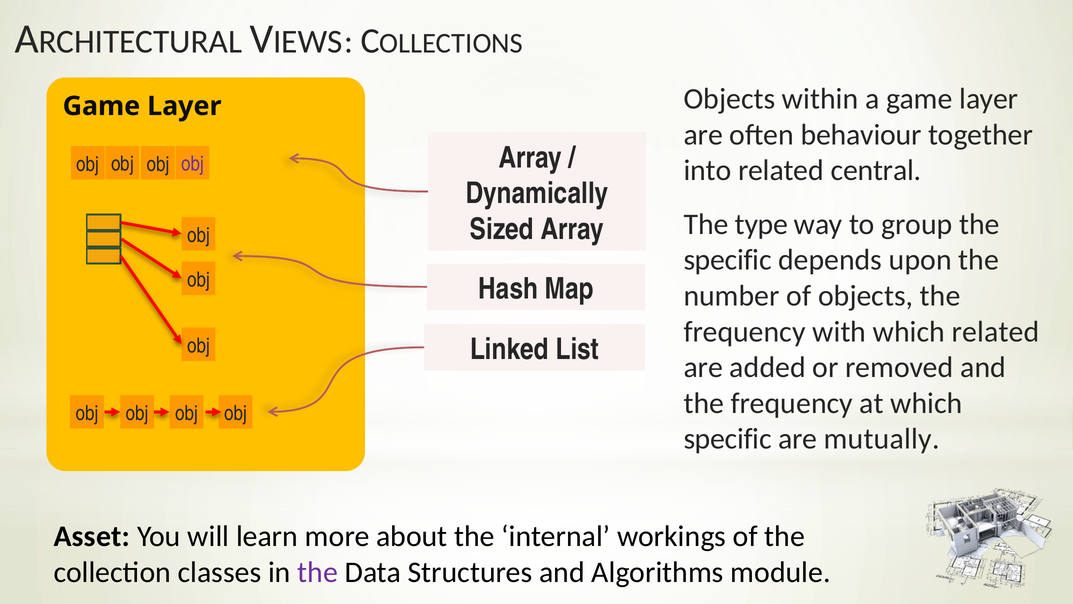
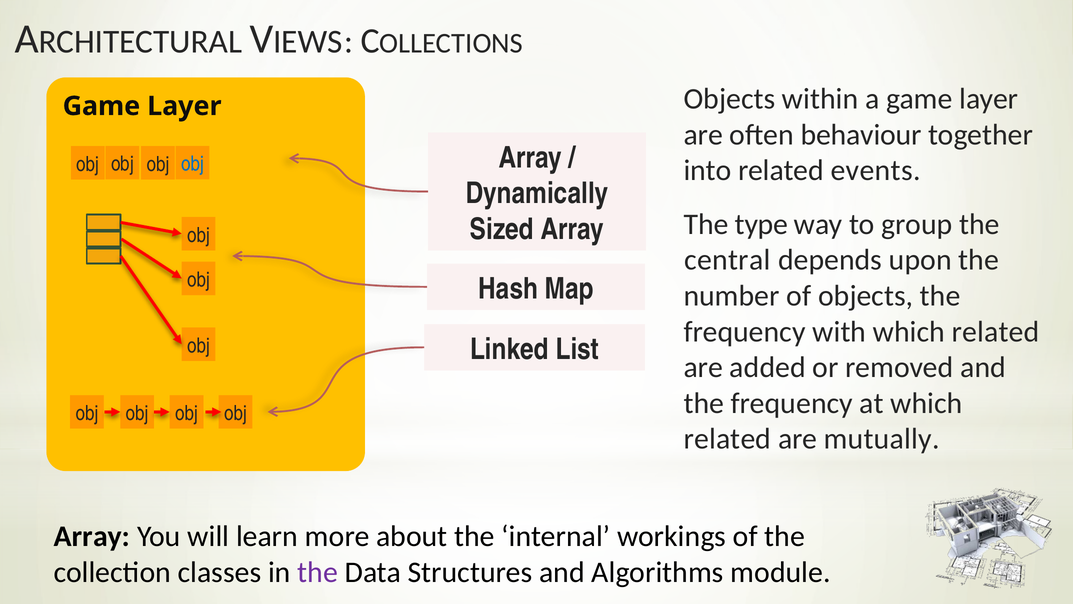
obj at (193, 164) colour: purple -> blue
central: central -> events
specific at (728, 260): specific -> central
specific at (728, 439): specific -> related
Asset at (92, 536): Asset -> Array
